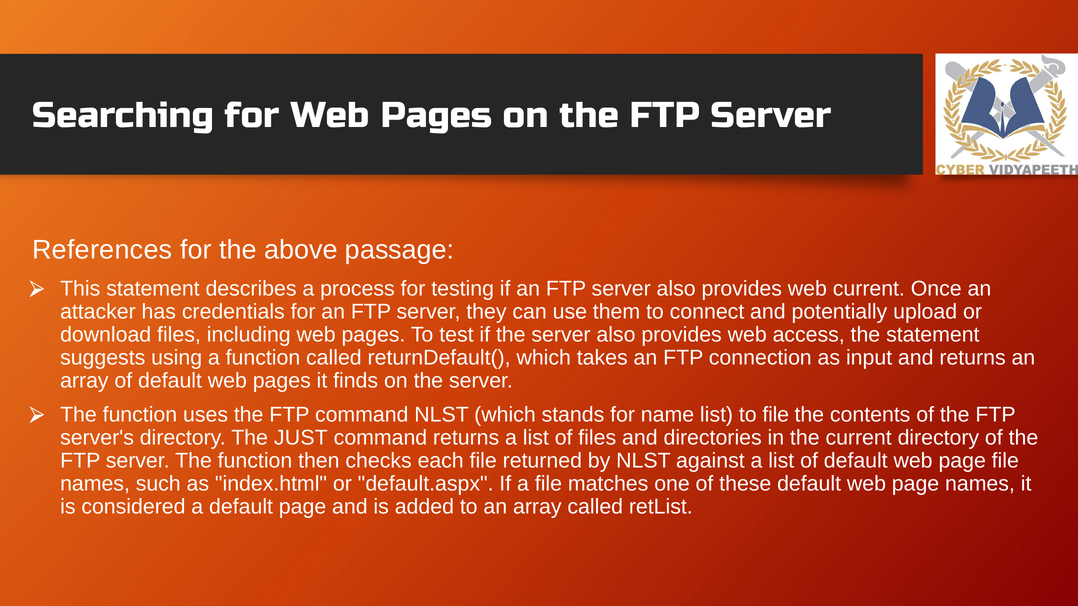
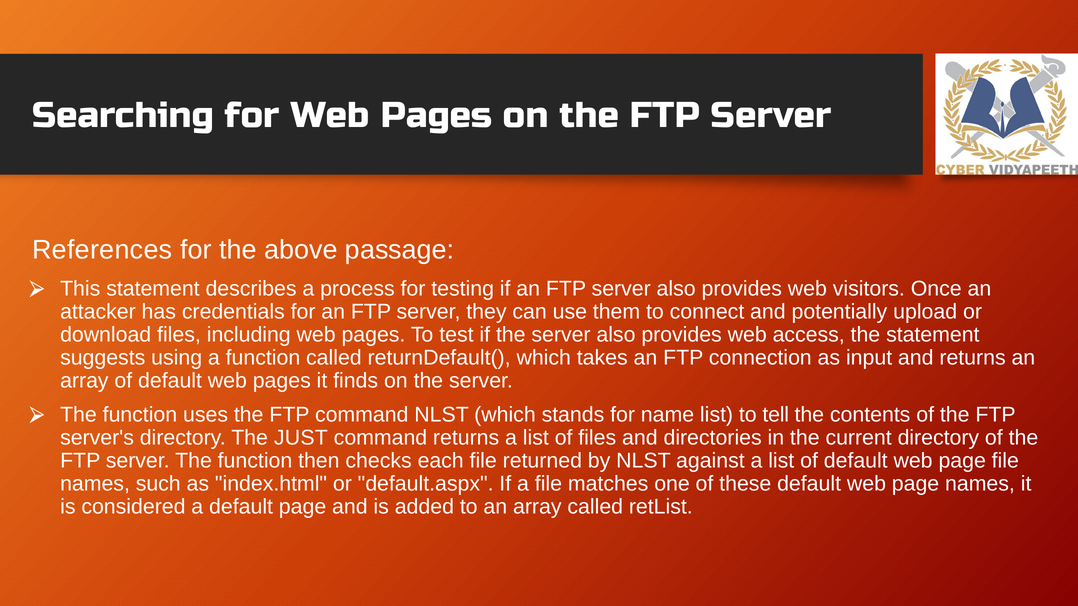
web current: current -> visitors
to file: file -> tell
